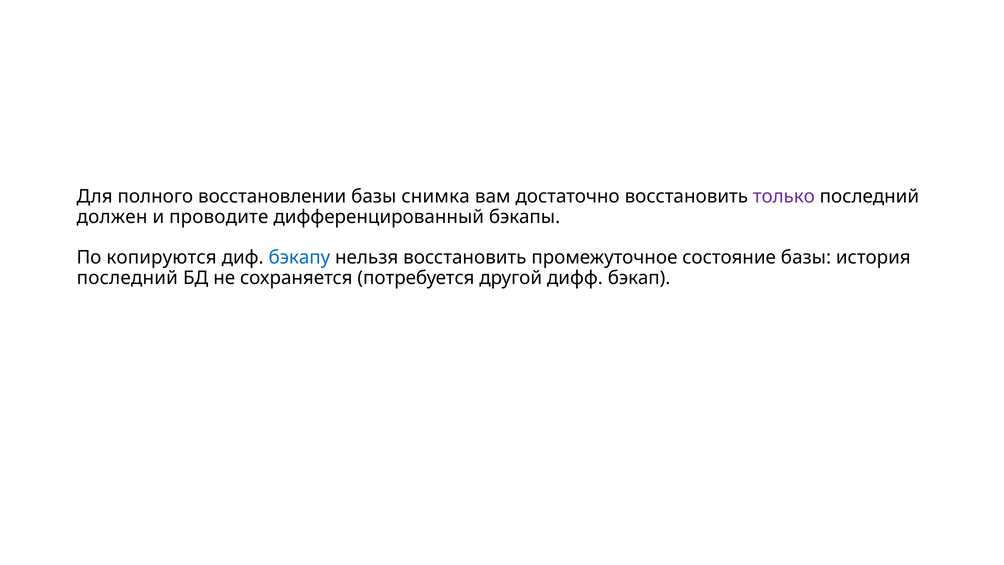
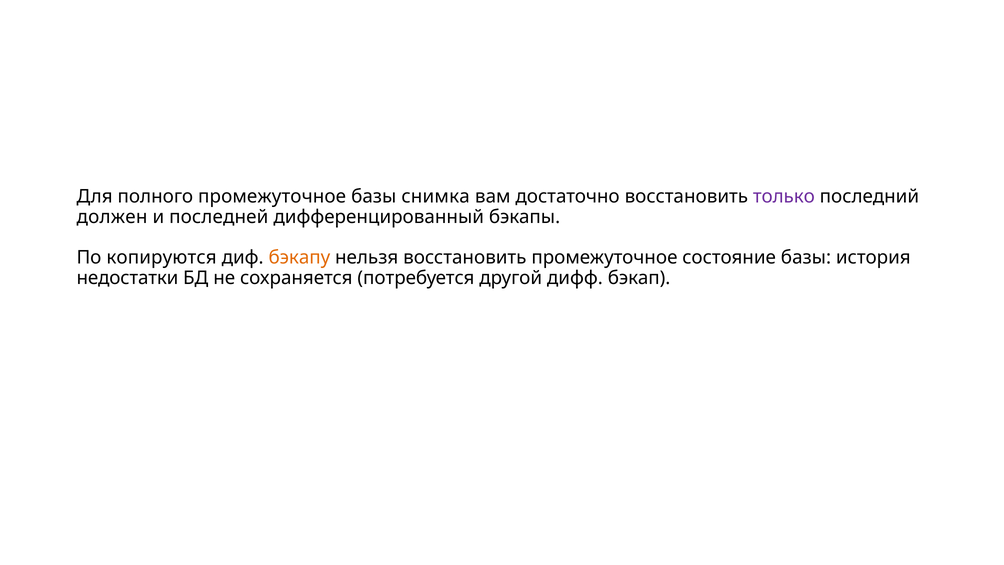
полного восстановлении: восстановлении -> промежуточное
проводите: проводите -> последней
бэкапу colour: blue -> orange
последний at (127, 278): последний -> недостатки
